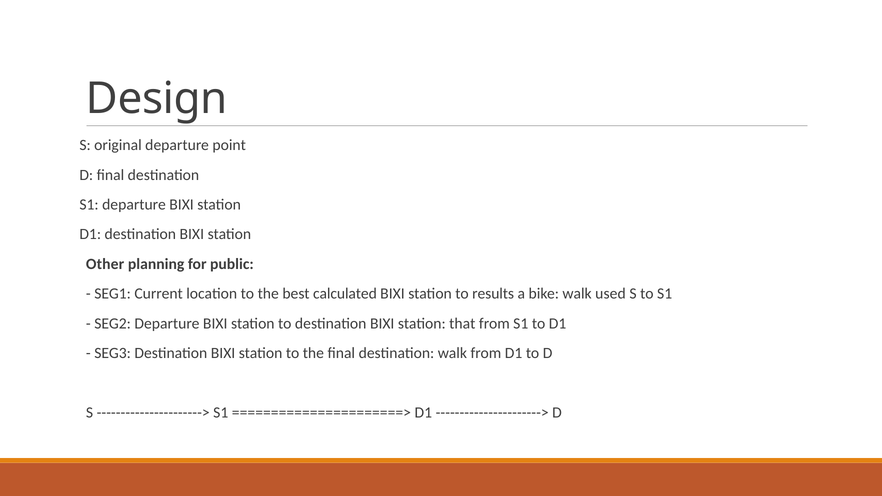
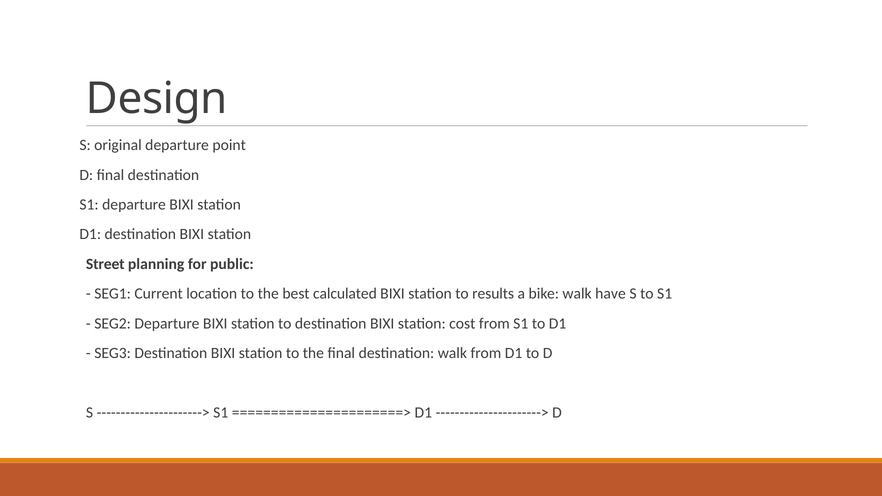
Other: Other -> Street
used: used -> have
that: that -> cost
